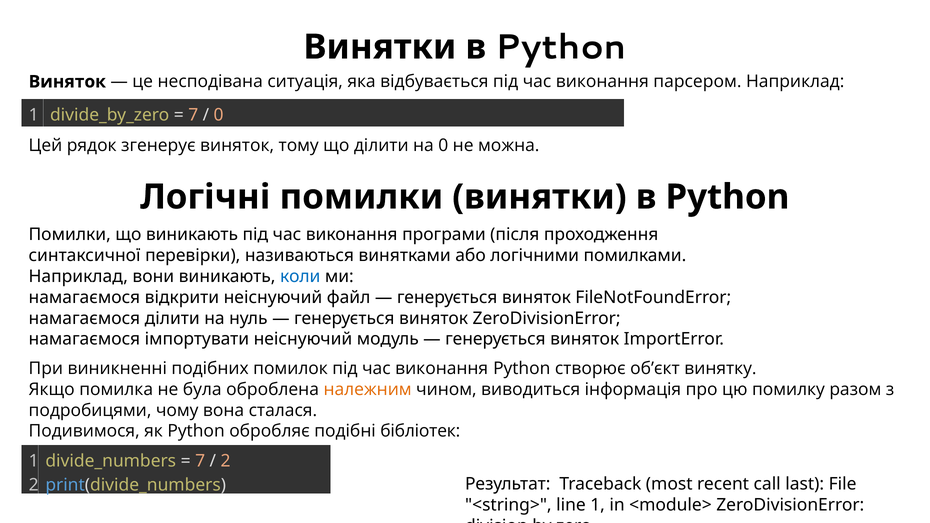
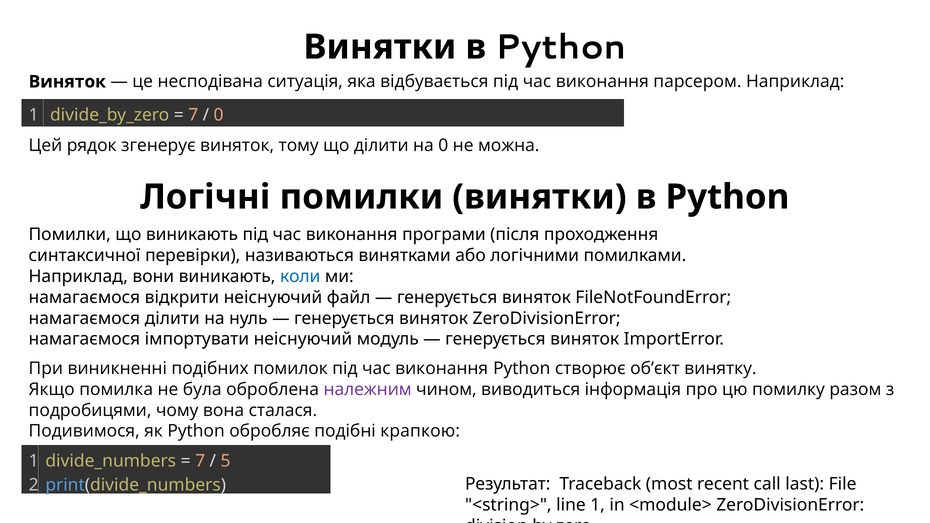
належним colour: orange -> purple
бібліотек: бібліотек -> крапкою
2 at (225, 461): 2 -> 5
